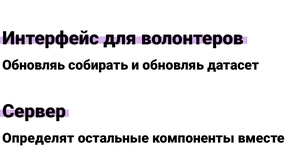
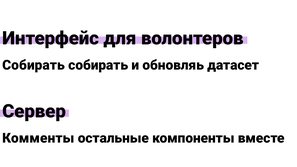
Обновляь at (34, 65): Обновляь -> Собирать
Определят: Определят -> Комменты
